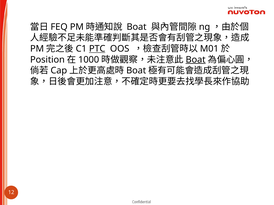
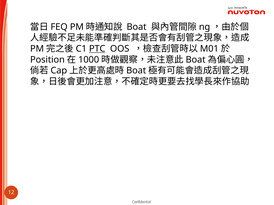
Boat at (196, 60) underline: present -> none
